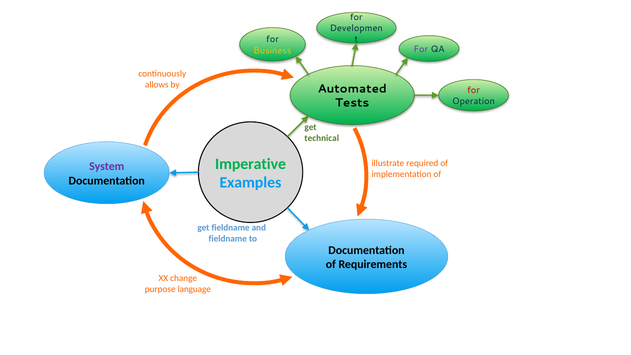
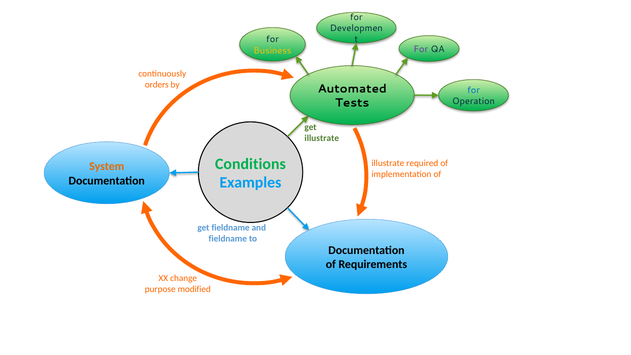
allows: allows -> orders
for at (474, 90) colour: red -> blue
technical at (322, 138): technical -> illustrate
Imperative: Imperative -> Conditions
System colour: purple -> orange
language: language -> modified
